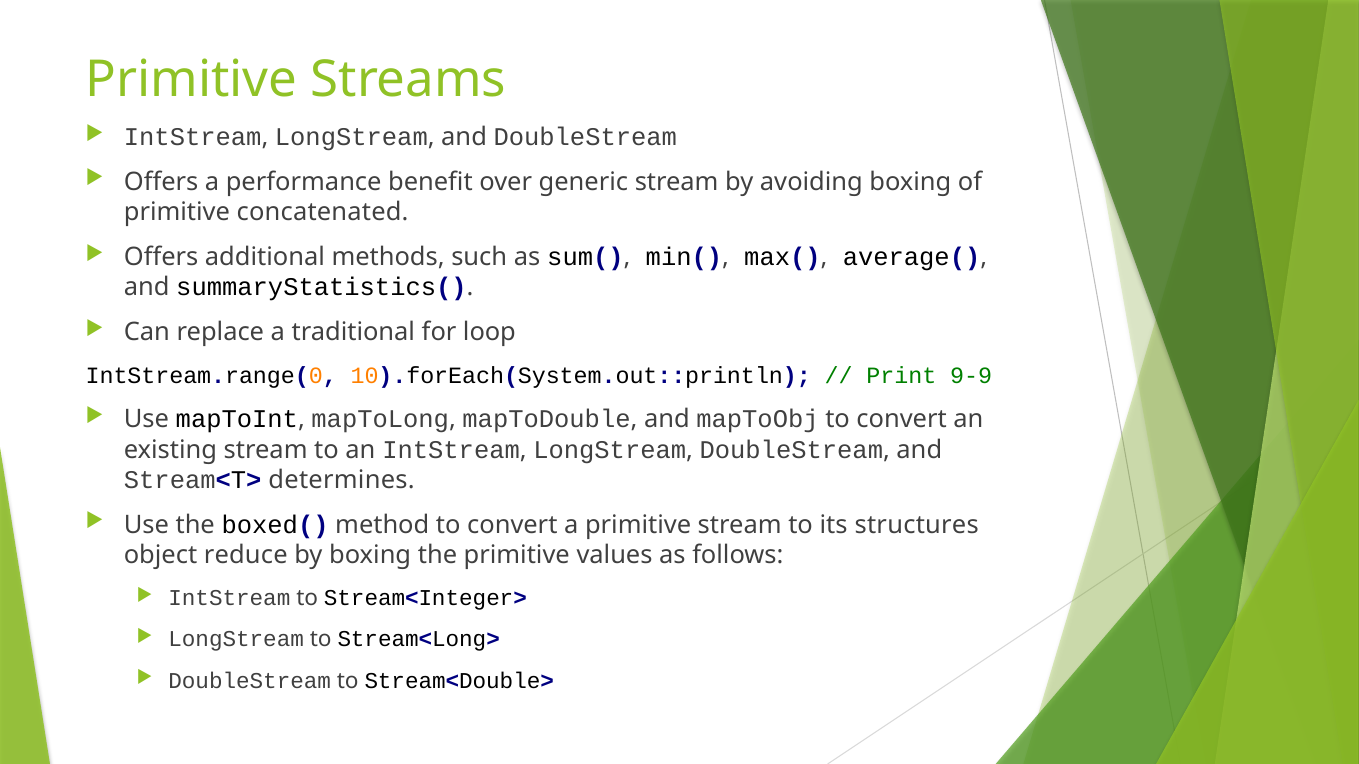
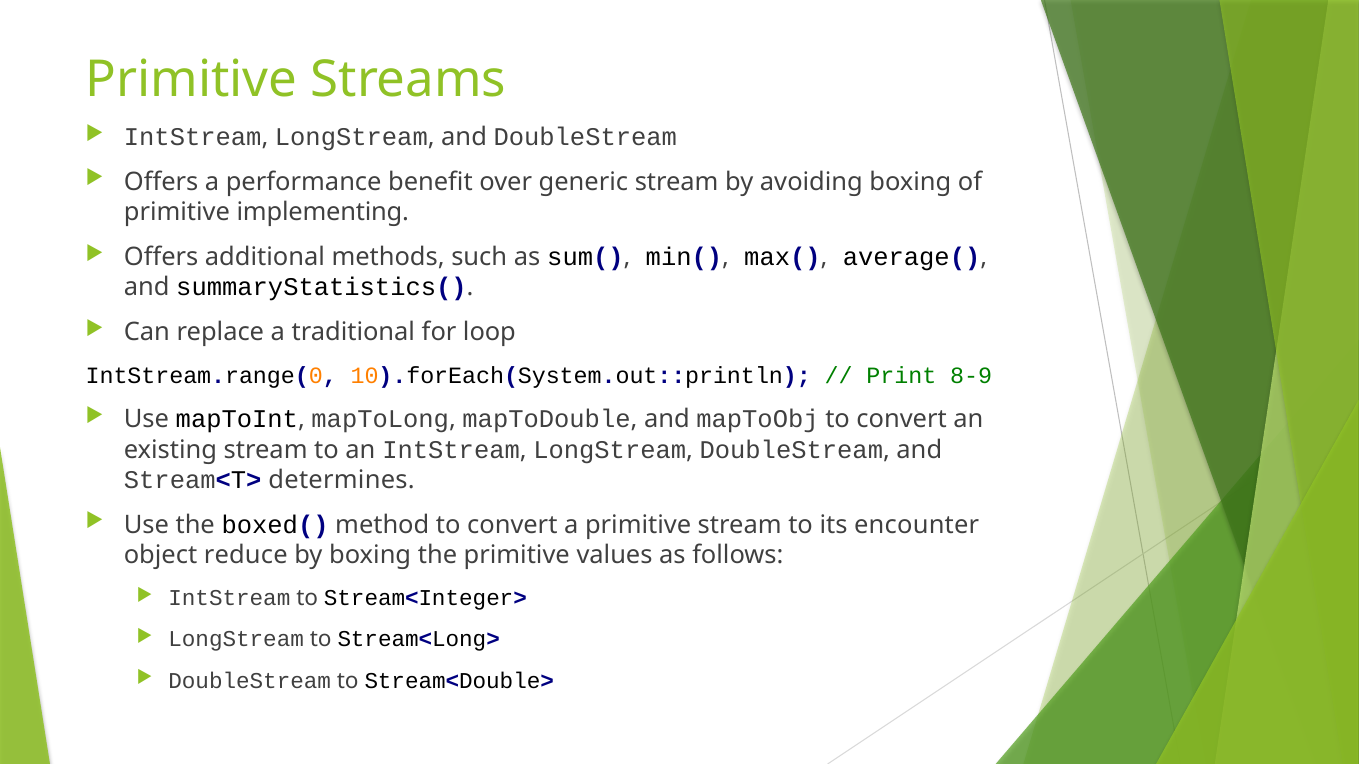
concatenated: concatenated -> implementing
9-9: 9-9 -> 8-9
structures: structures -> encounter
